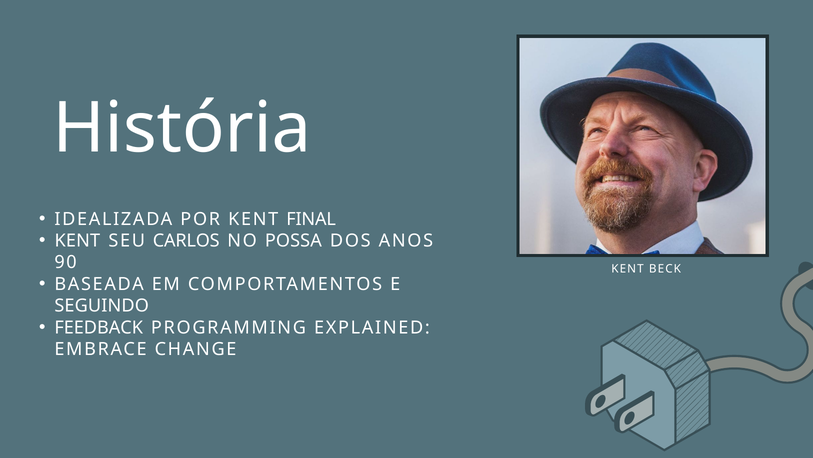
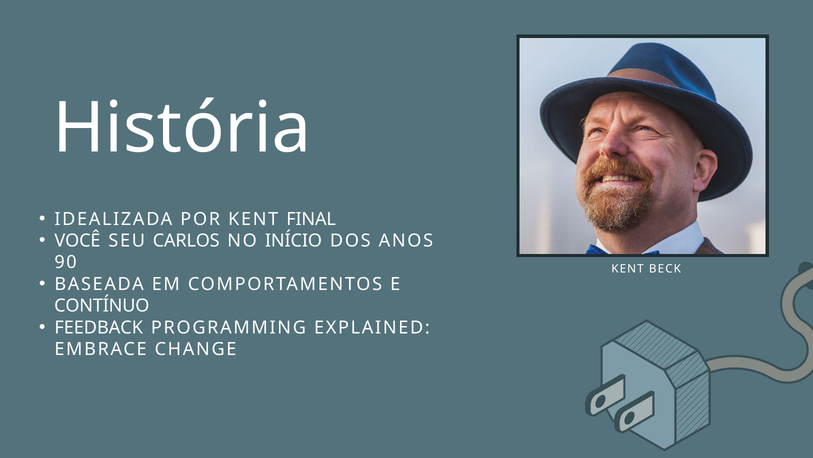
KENT at (77, 240): KENT -> VOCÊ
POSSA: POSSA -> INÍCIO
SEGUINDO: SEGUINDO -> CONTÍNUO
